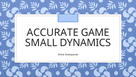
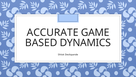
SMALL: SMALL -> BASED
